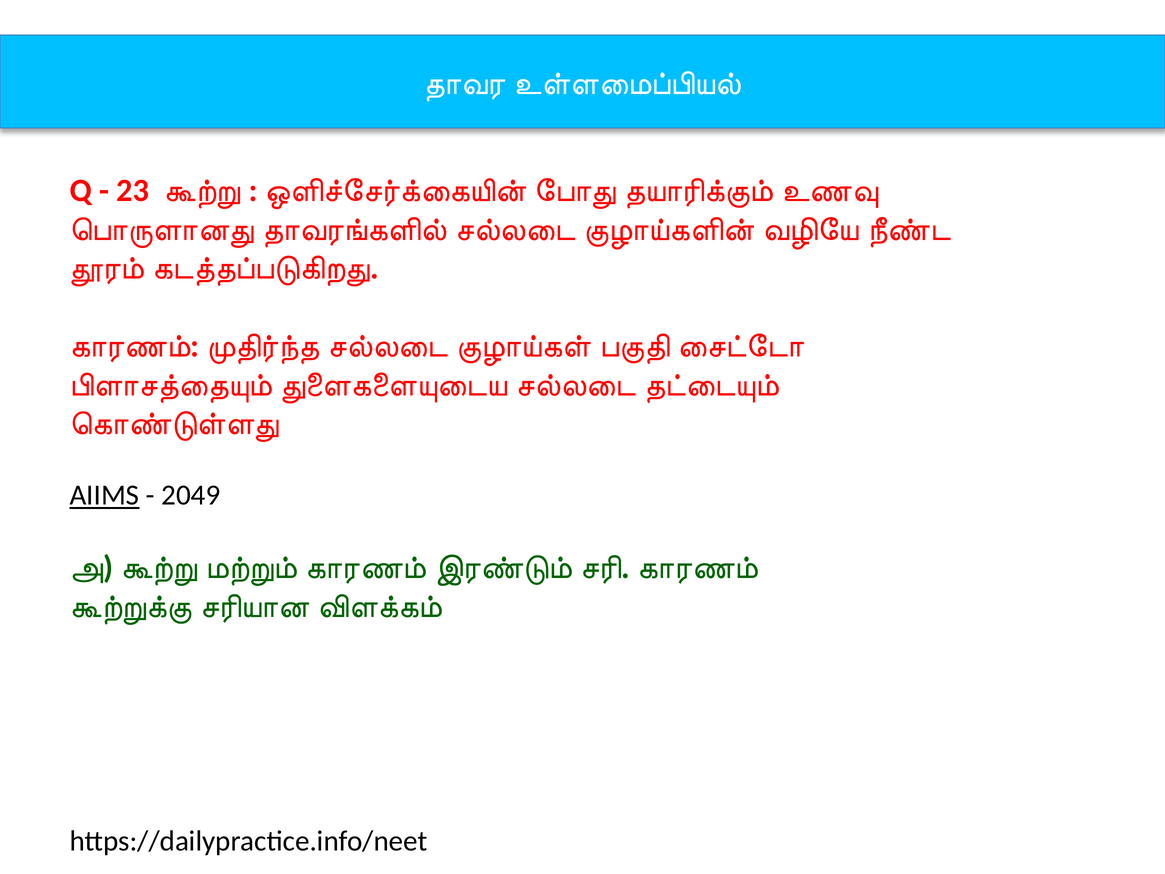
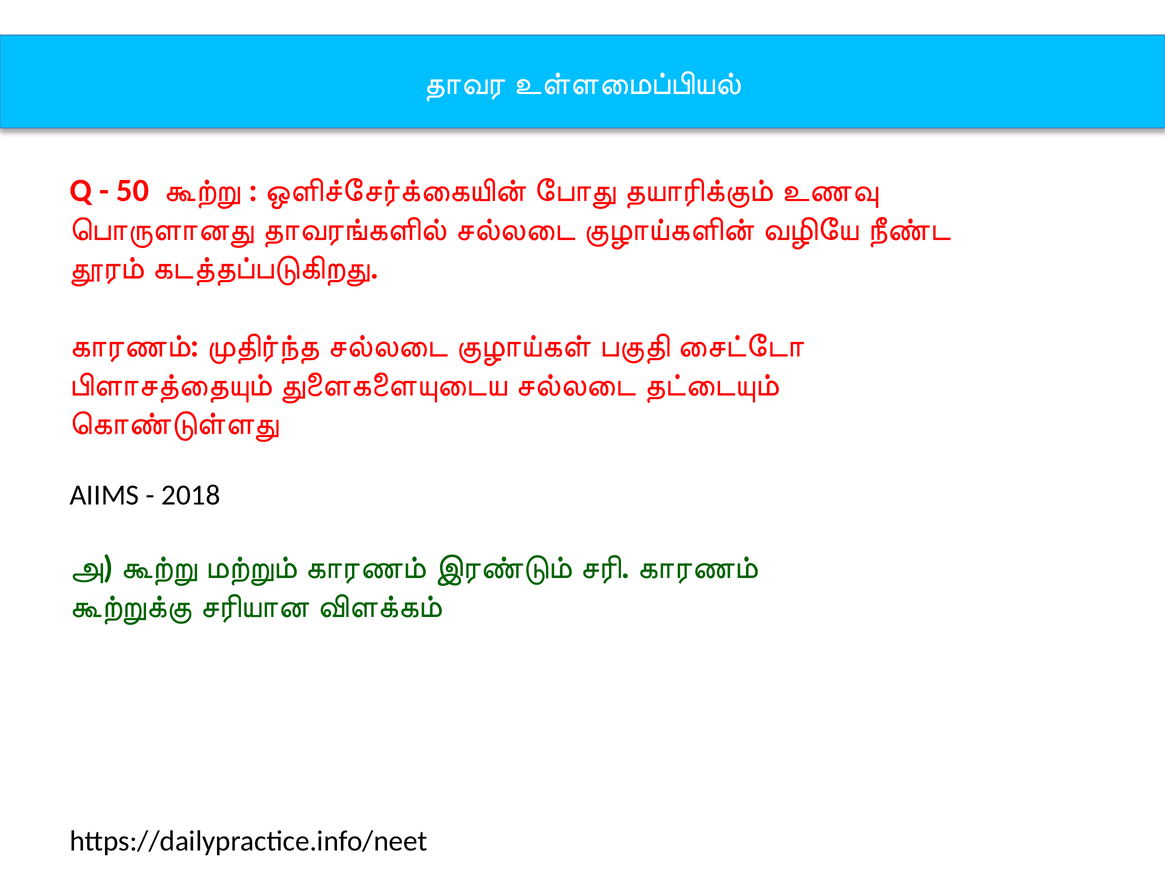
23: 23 -> 50
AIIMS underline: present -> none
2049: 2049 -> 2018
